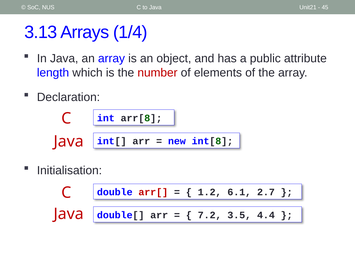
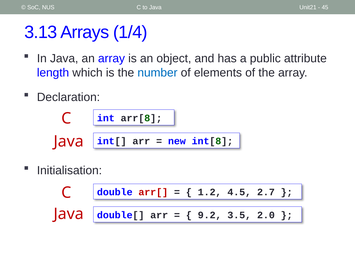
number colour: red -> blue
6.1: 6.1 -> 4.5
7.2: 7.2 -> 9.2
4.4: 4.4 -> 2.0
